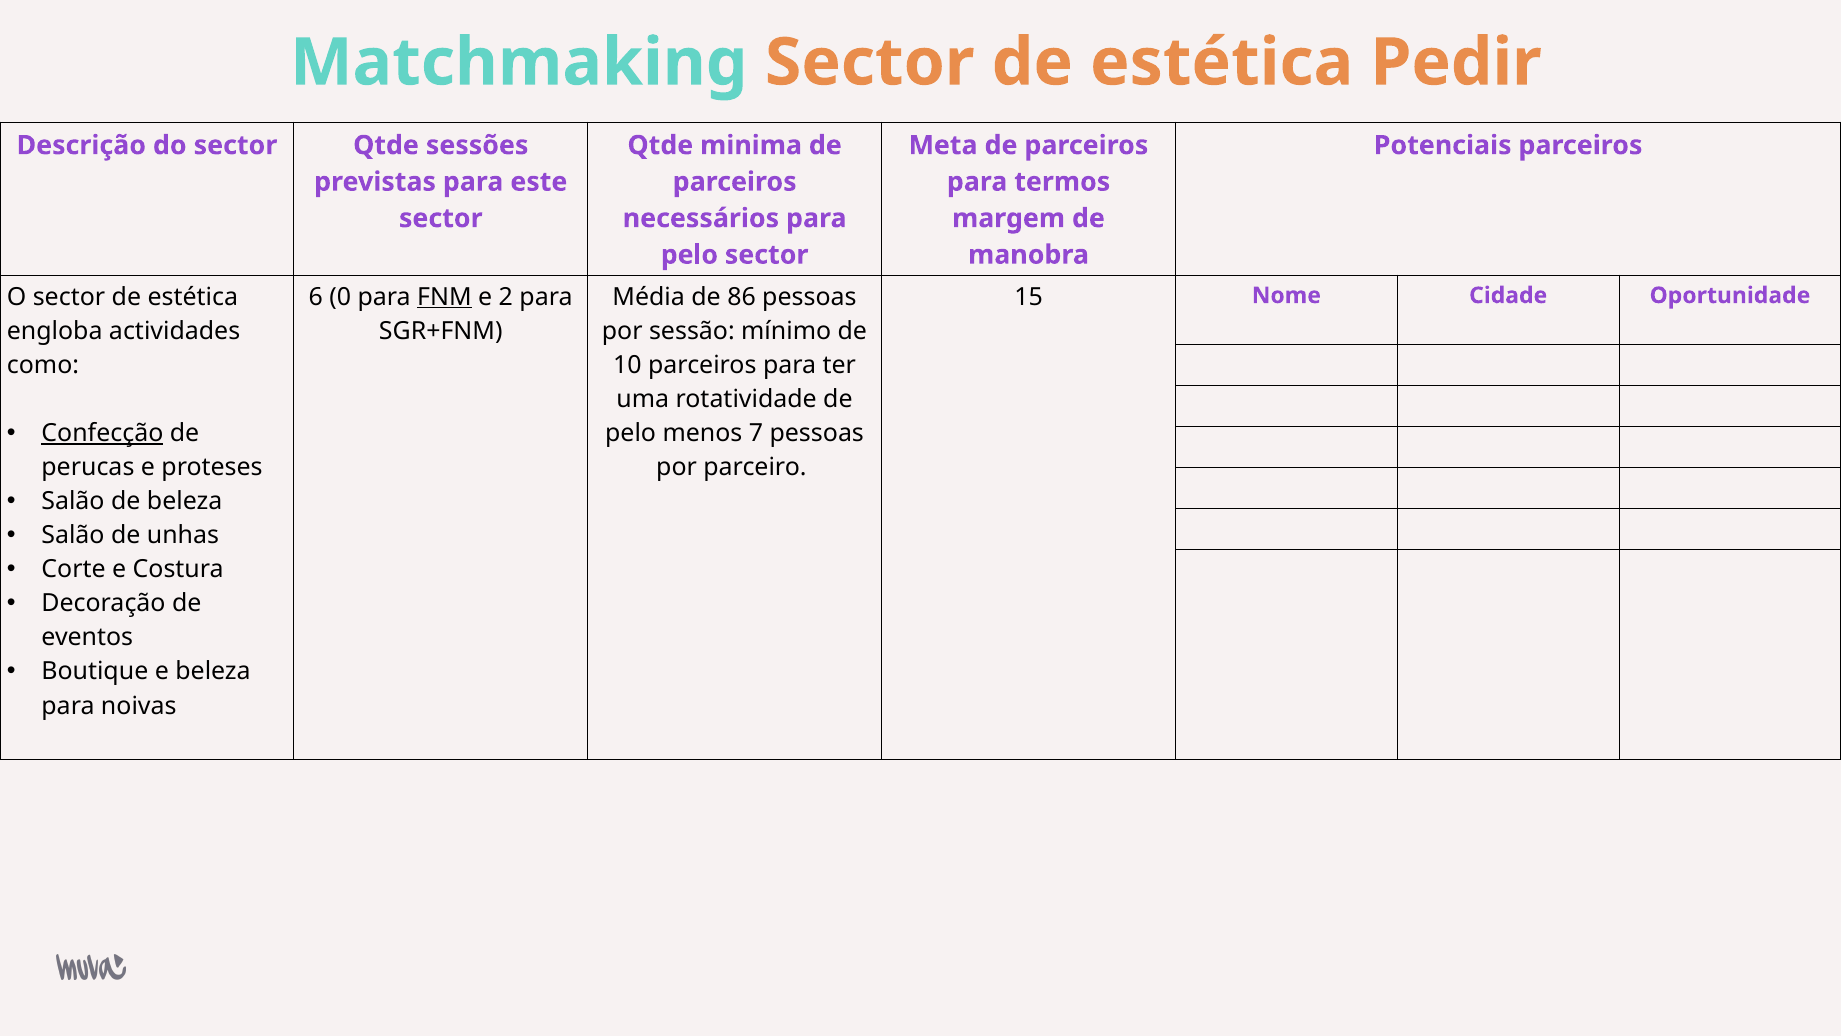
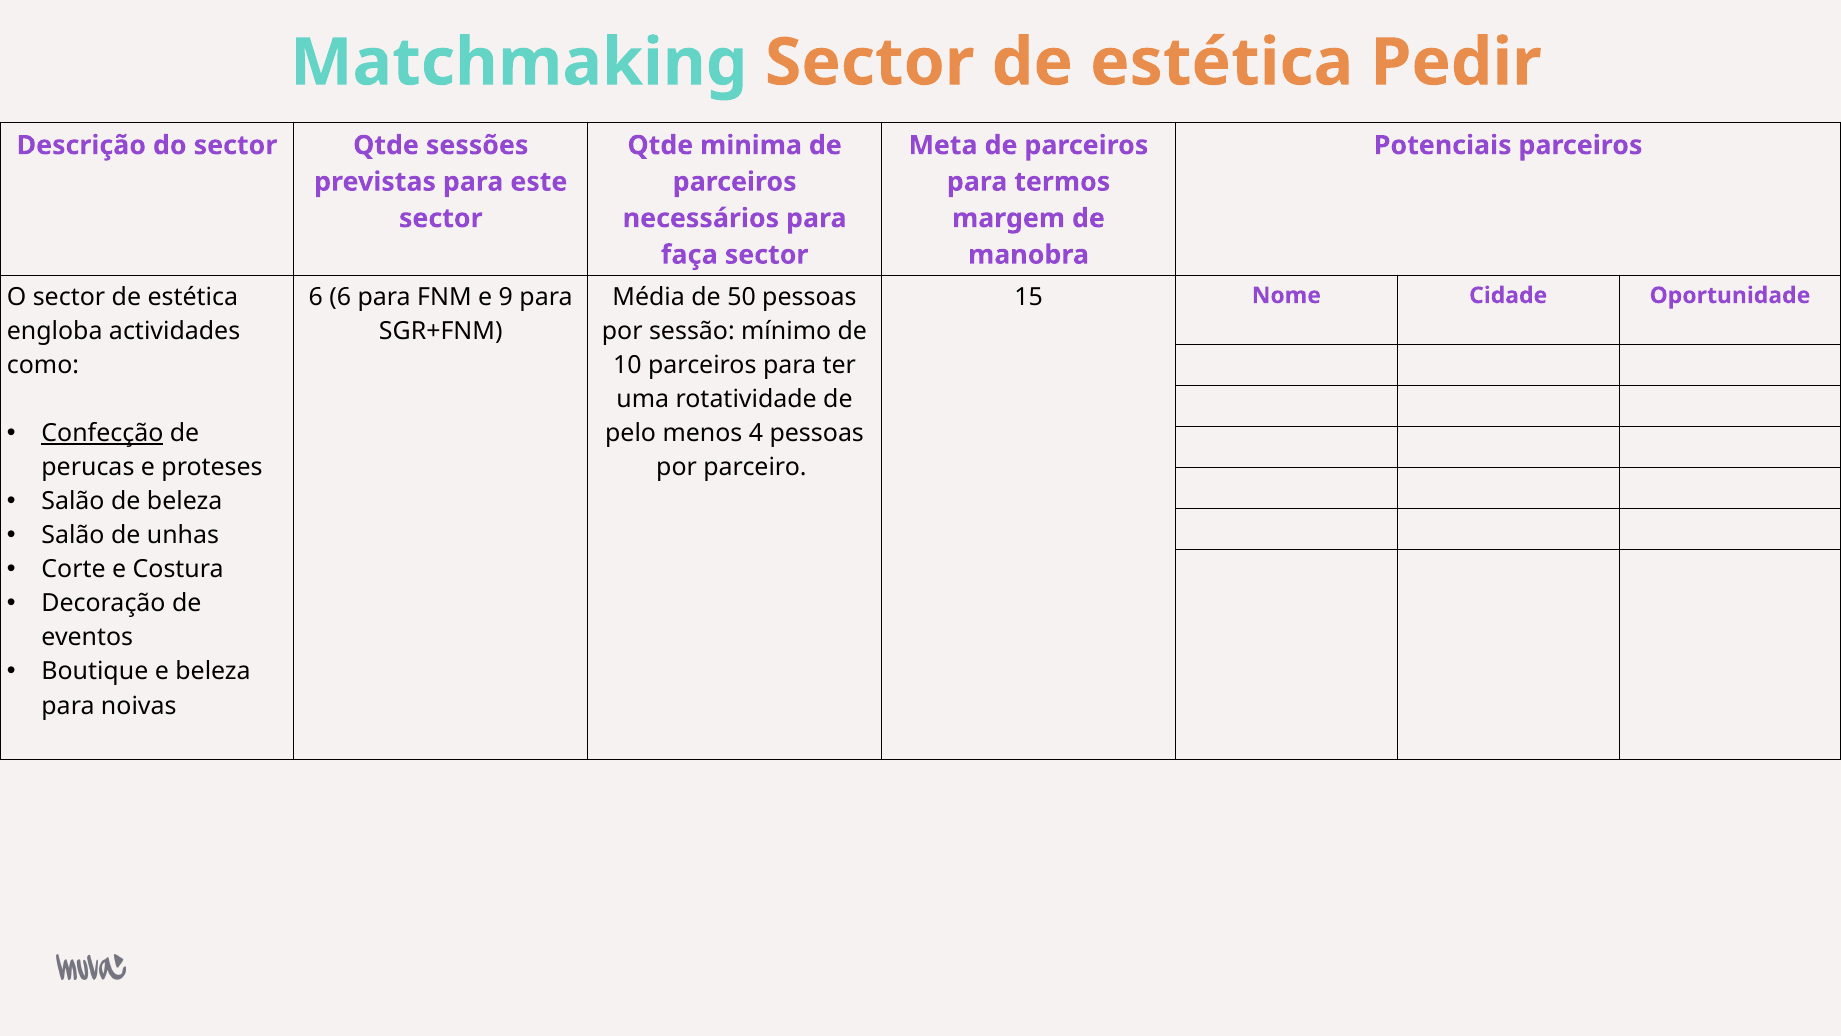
pelo at (689, 255): pelo -> faça
6 0: 0 -> 6
FNM underline: present -> none
2: 2 -> 9
86: 86 -> 50
7: 7 -> 4
